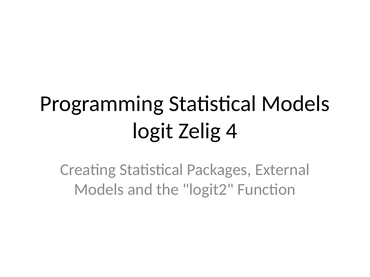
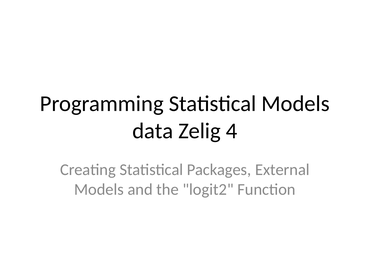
logit: logit -> data
